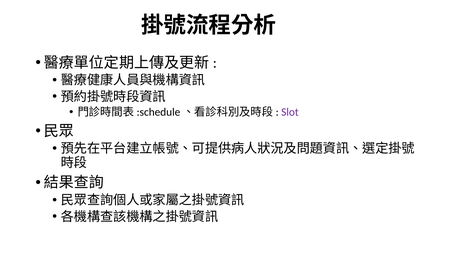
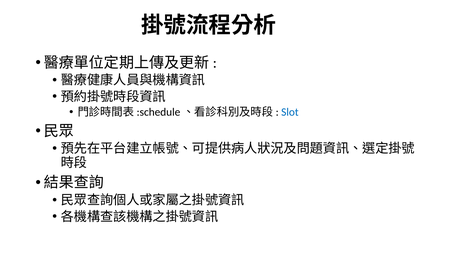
Slot colour: purple -> blue
